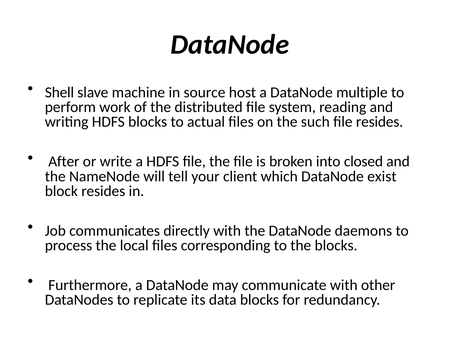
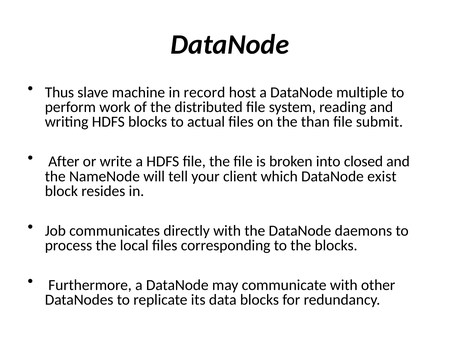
Shell: Shell -> Thus
source: source -> record
such: such -> than
file resides: resides -> submit
